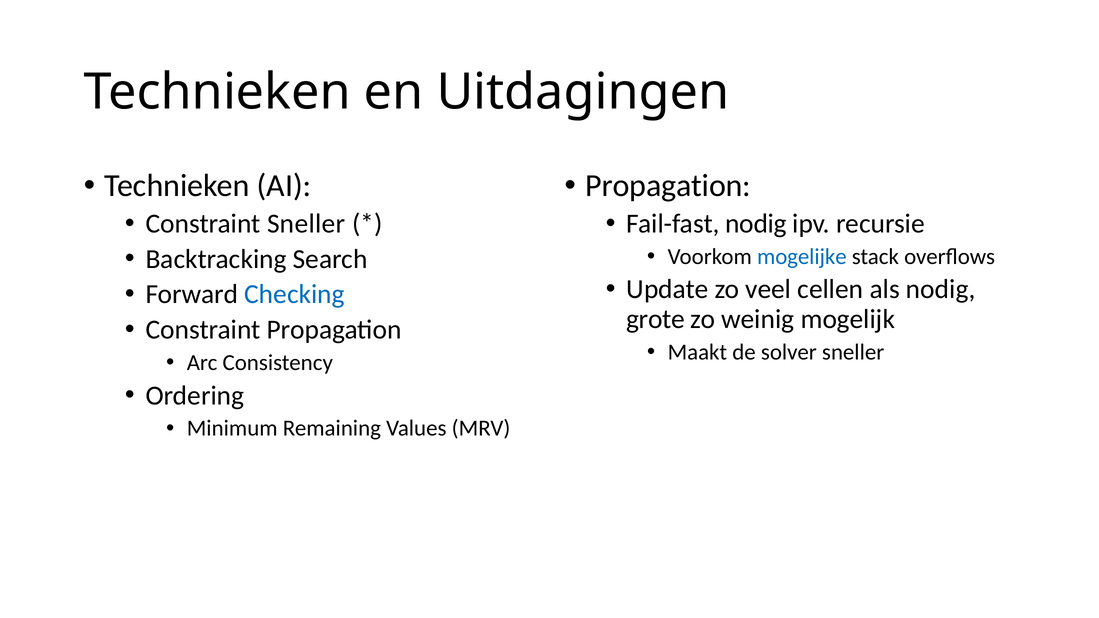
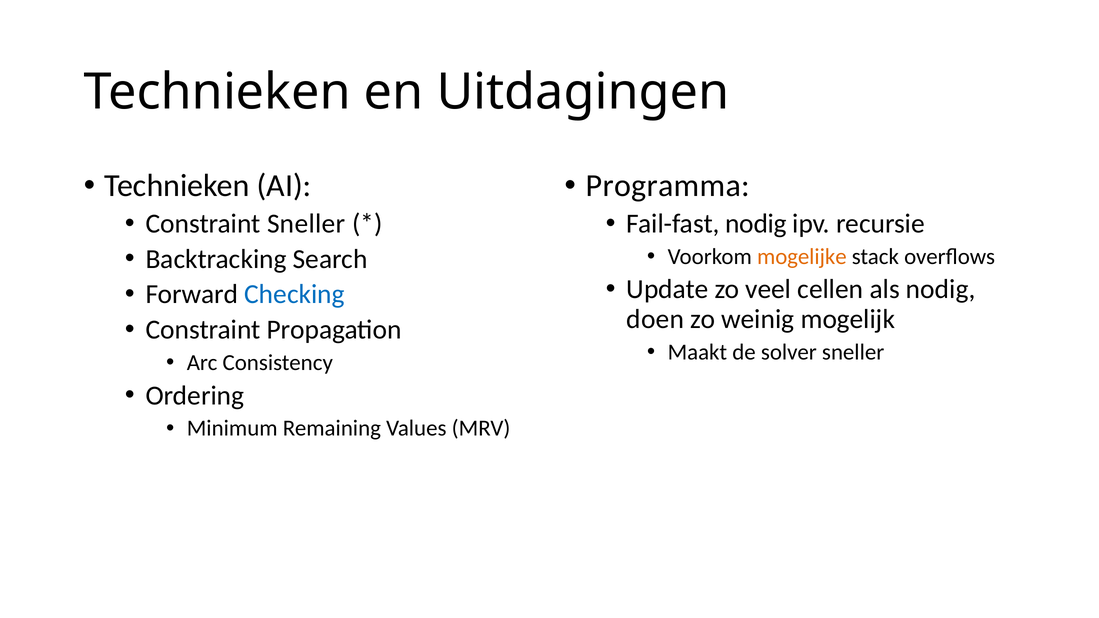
Propagation at (668, 186): Propagation -> Programma
mogelijke colour: blue -> orange
grote: grote -> doen
